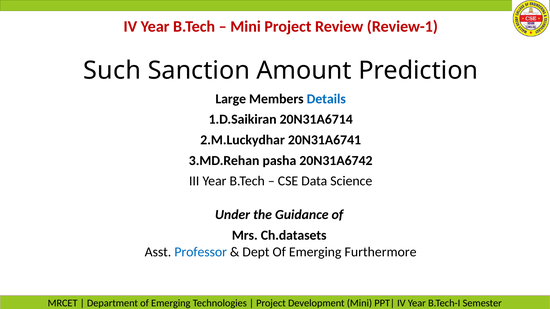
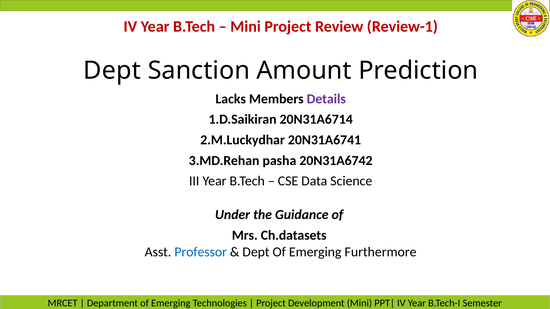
Such at (112, 71): Such -> Dept
Large: Large -> Lacks
Details colour: blue -> purple
